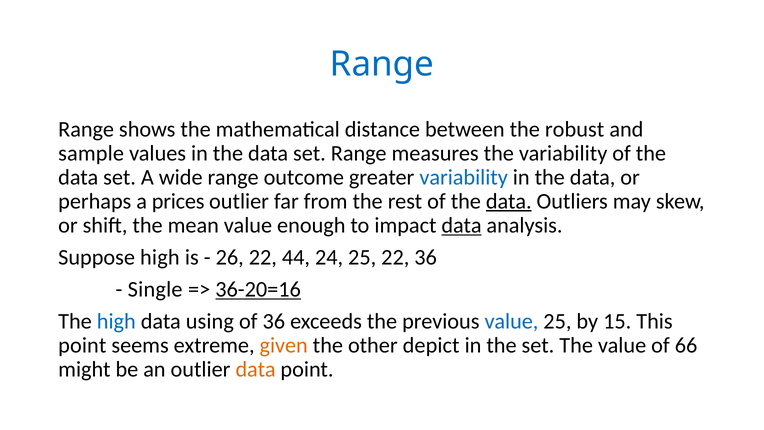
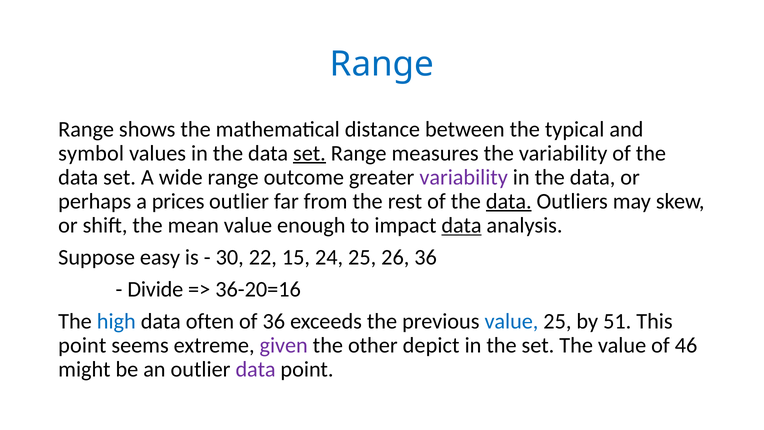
robust: robust -> typical
sample: sample -> symbol
set at (309, 153) underline: none -> present
variability at (464, 177) colour: blue -> purple
Suppose high: high -> easy
26: 26 -> 30
44: 44 -> 15
25 22: 22 -> 26
Single: Single -> Divide
36-20=16 underline: present -> none
using: using -> often
15: 15 -> 51
given colour: orange -> purple
66: 66 -> 46
data at (256, 369) colour: orange -> purple
